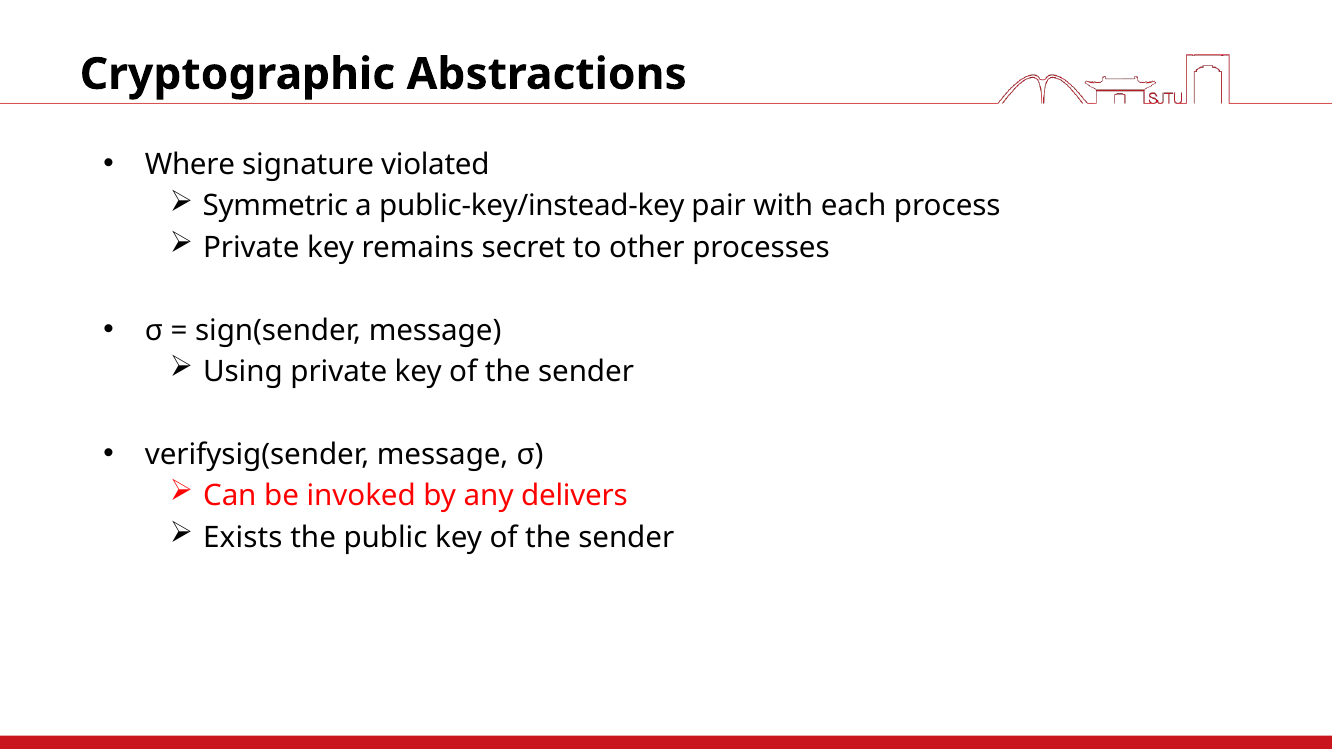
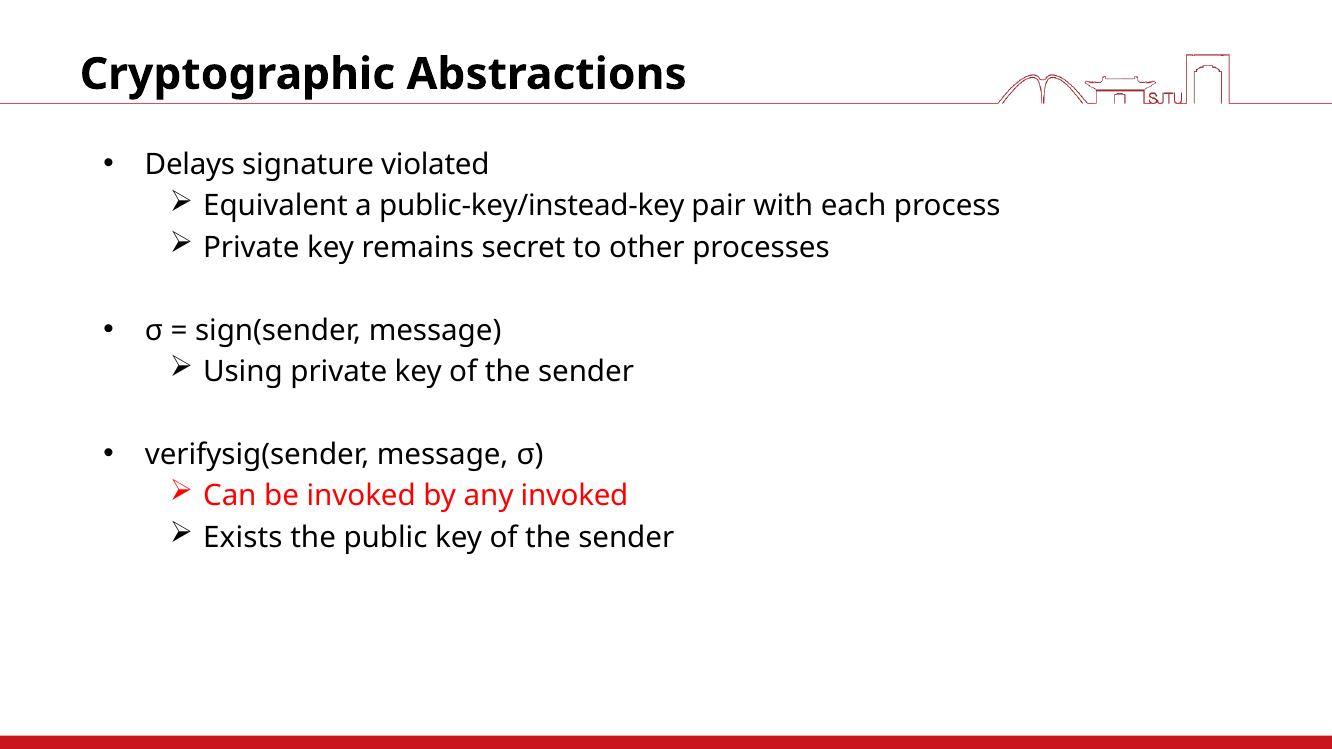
Where: Where -> Delays
Symmetric: Symmetric -> Equivalent
any delivers: delivers -> invoked
